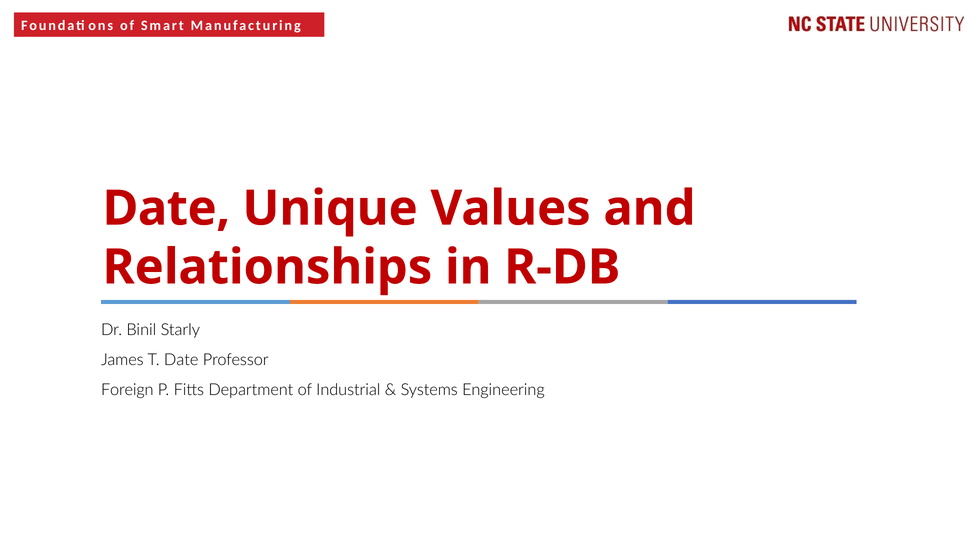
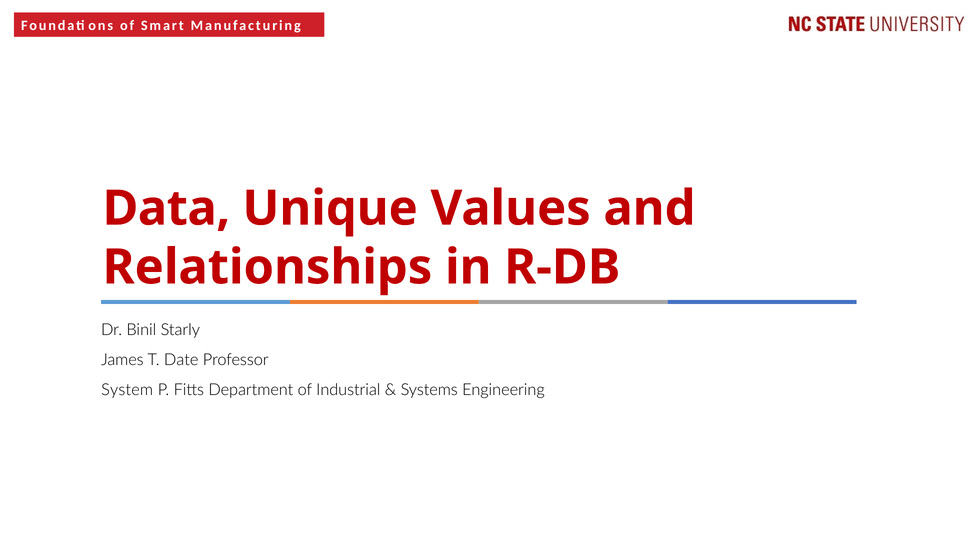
Date at (166, 208): Date -> Data
Foreign: Foreign -> System
